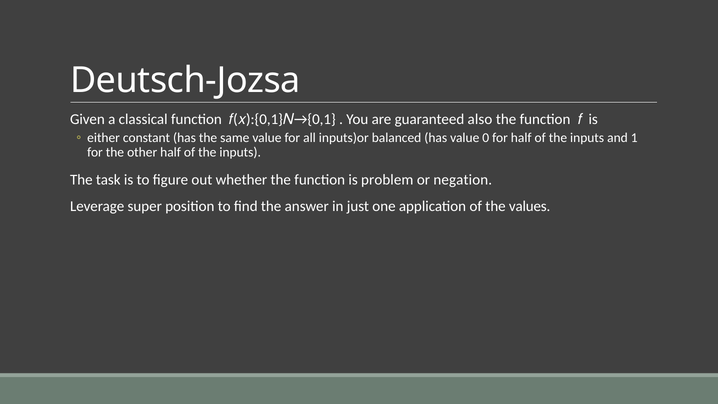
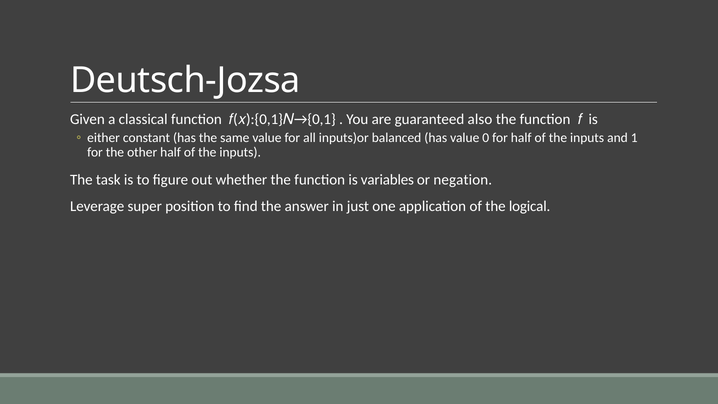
problem: problem -> variables
values: values -> logical
